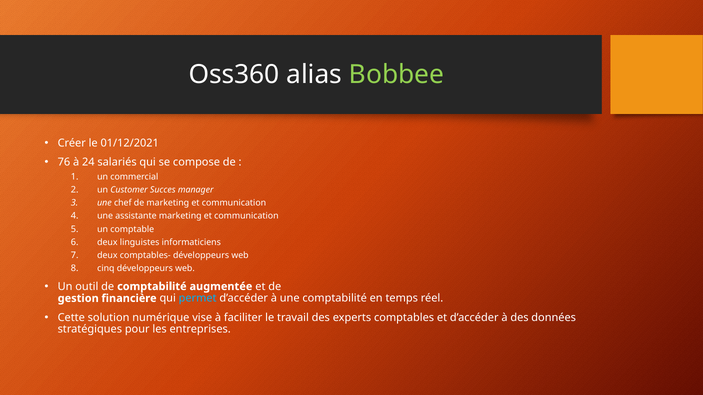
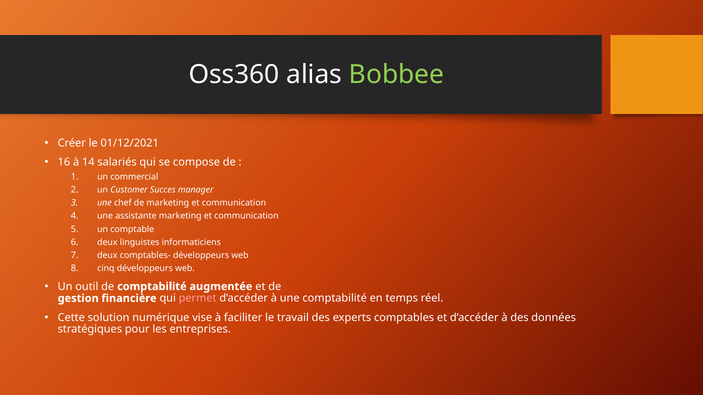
76: 76 -> 16
24: 24 -> 14
permet colour: light blue -> pink
